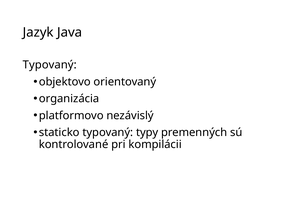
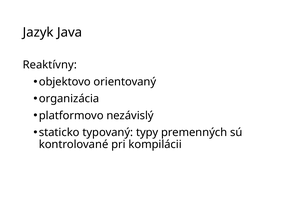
Typovaný at (50, 65): Typovaný -> Reaktívny
